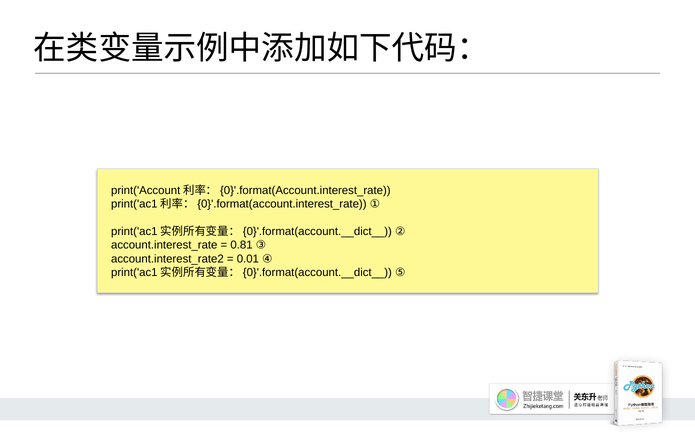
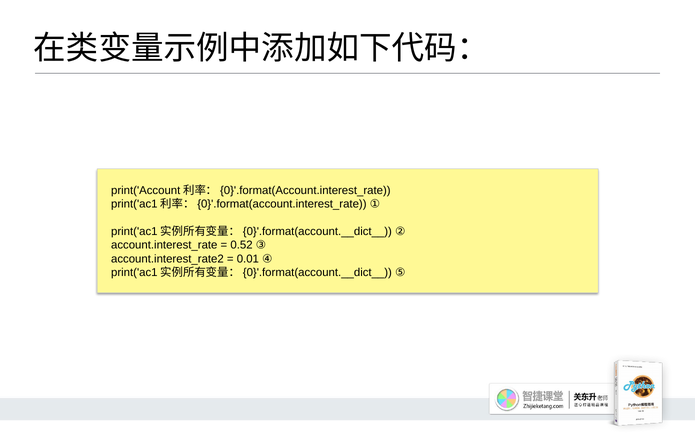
0.81: 0.81 -> 0.52
